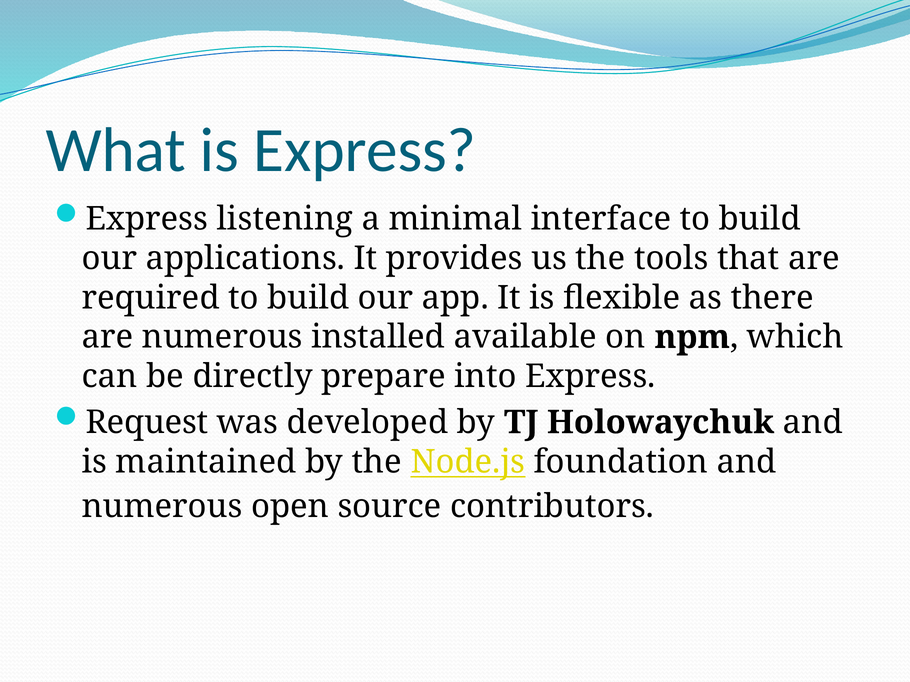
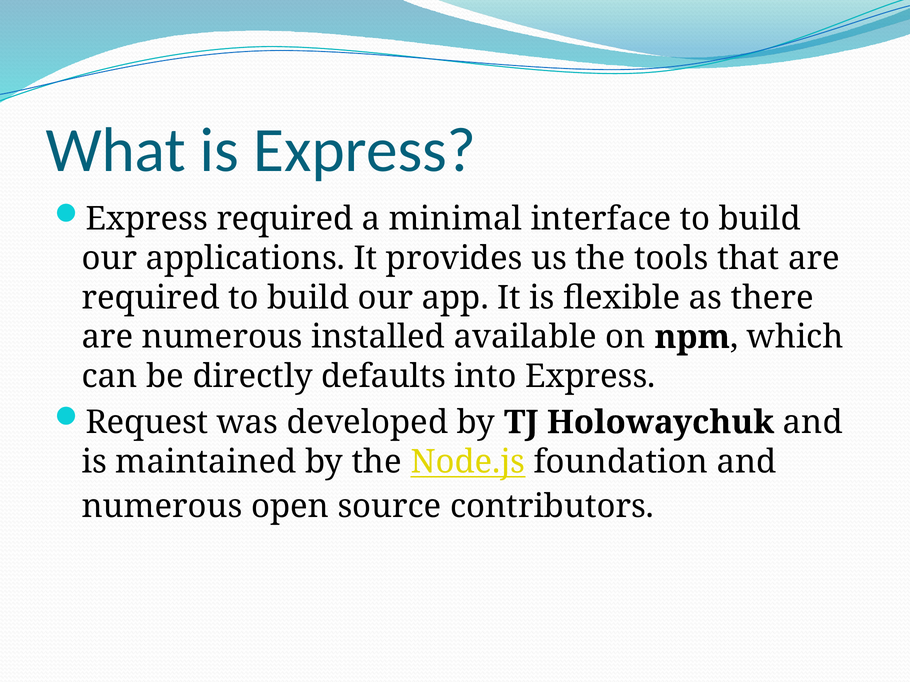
Express listening: listening -> required
prepare: prepare -> defaults
